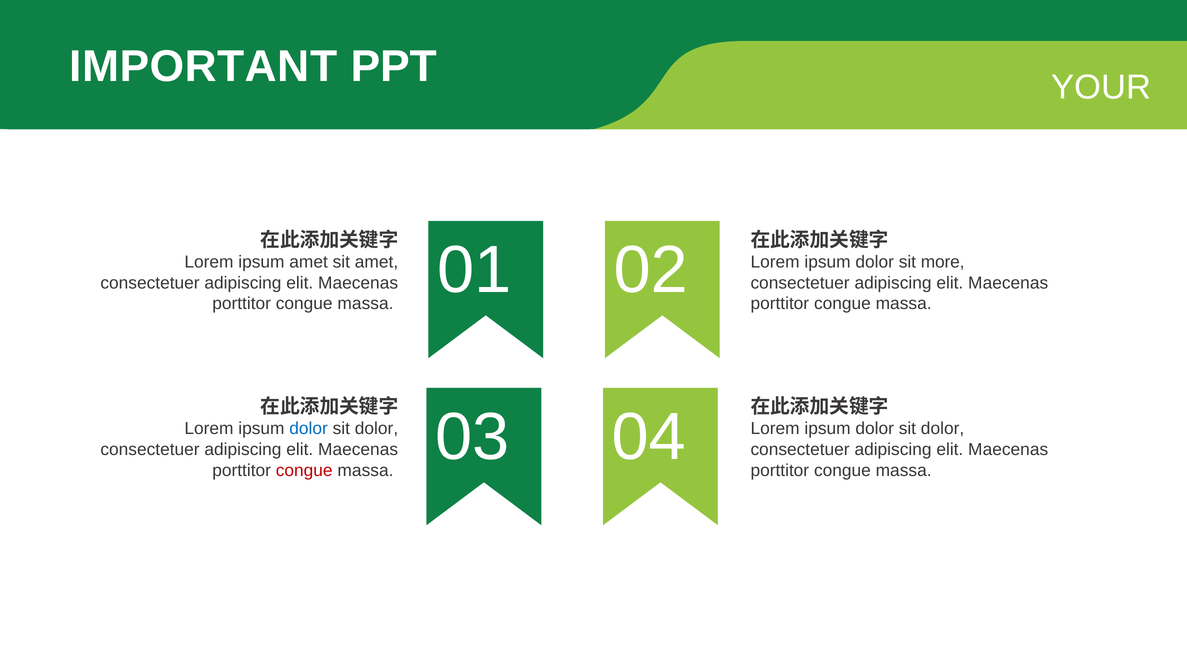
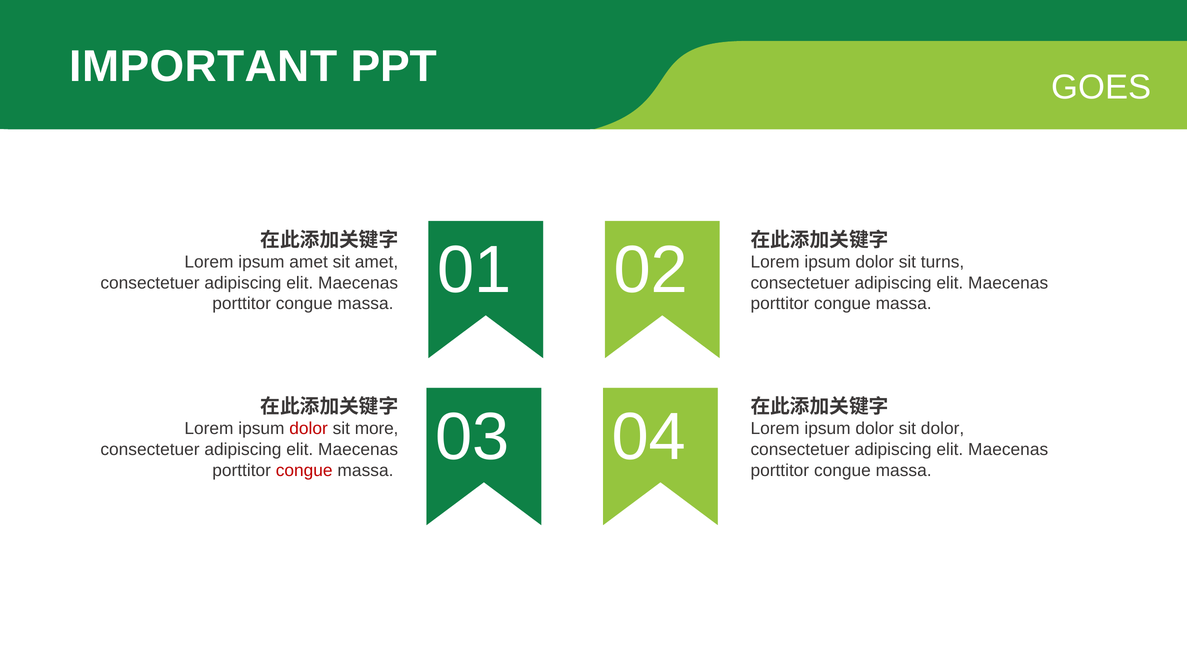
YOUR: YOUR -> GOES
more: more -> turns
dolor at (309, 429) colour: blue -> red
dolor at (376, 429): dolor -> more
